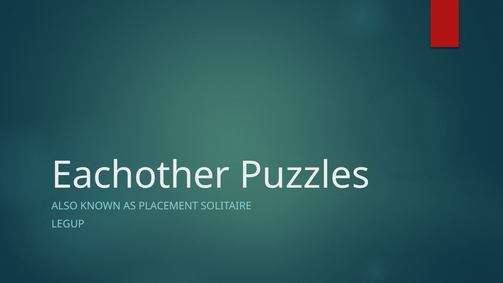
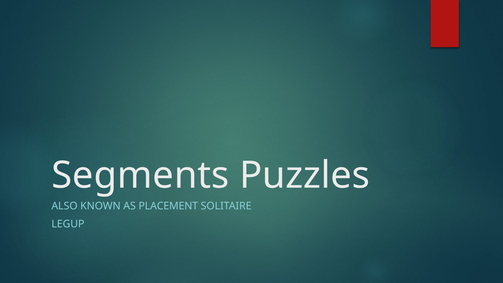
Eachother: Eachother -> Segments
